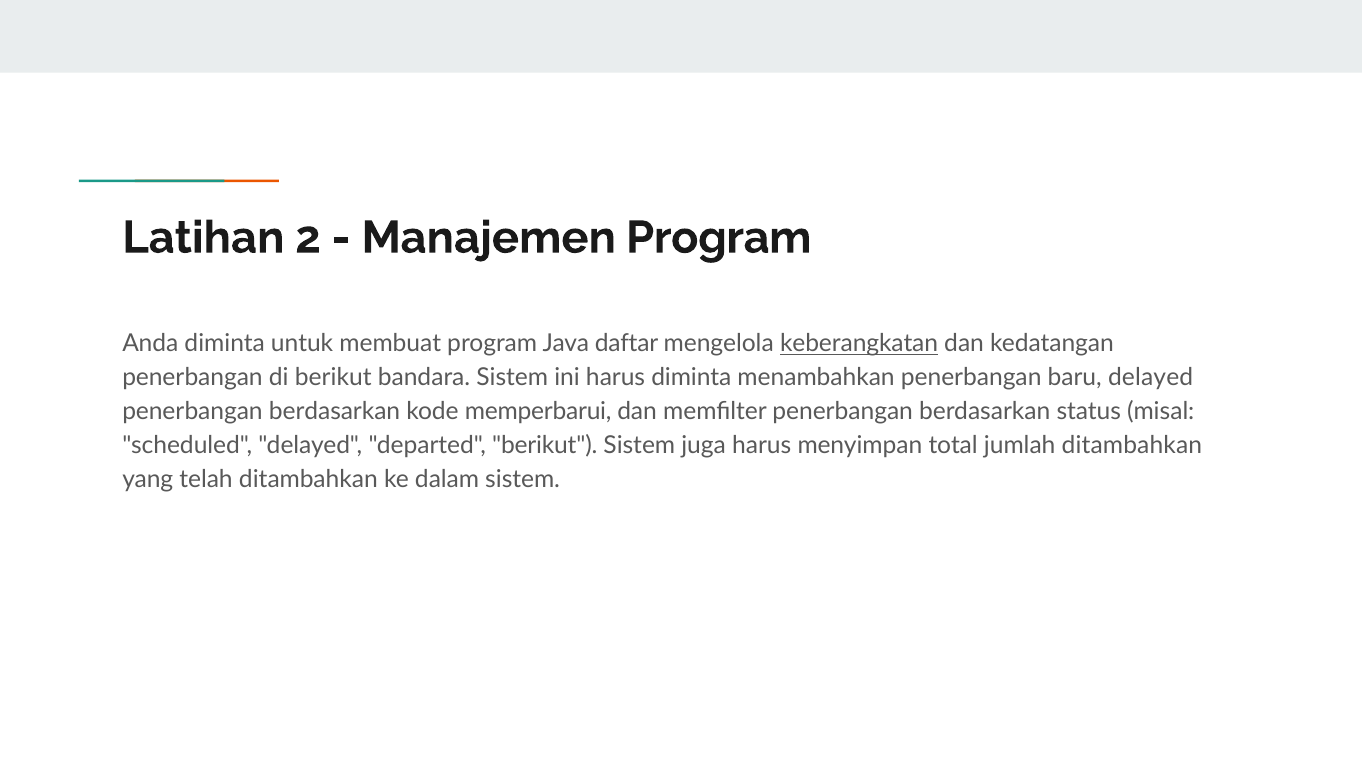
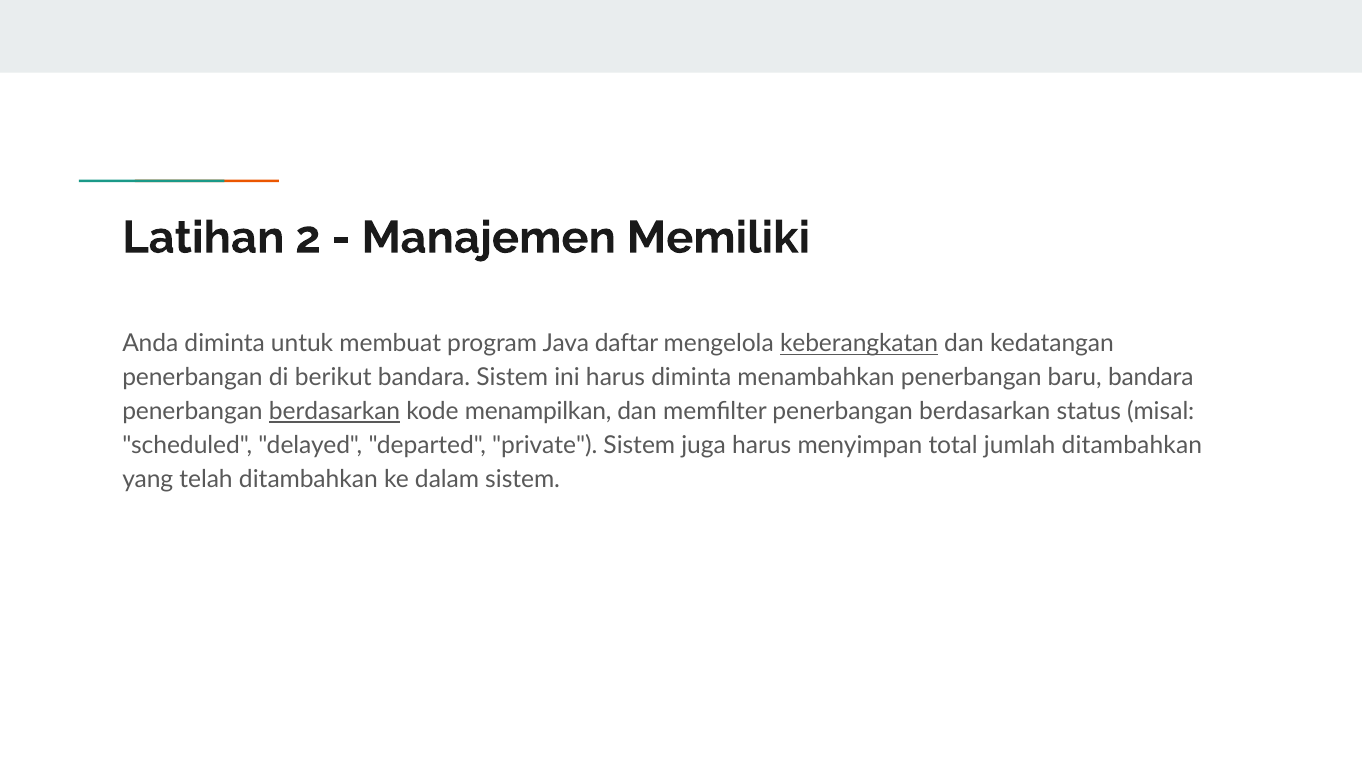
Manajemen Program: Program -> Memiliki
baru delayed: delayed -> bandara
berdasarkan at (335, 412) underline: none -> present
memperbarui: memperbarui -> menampilkan
departed berikut: berikut -> private
